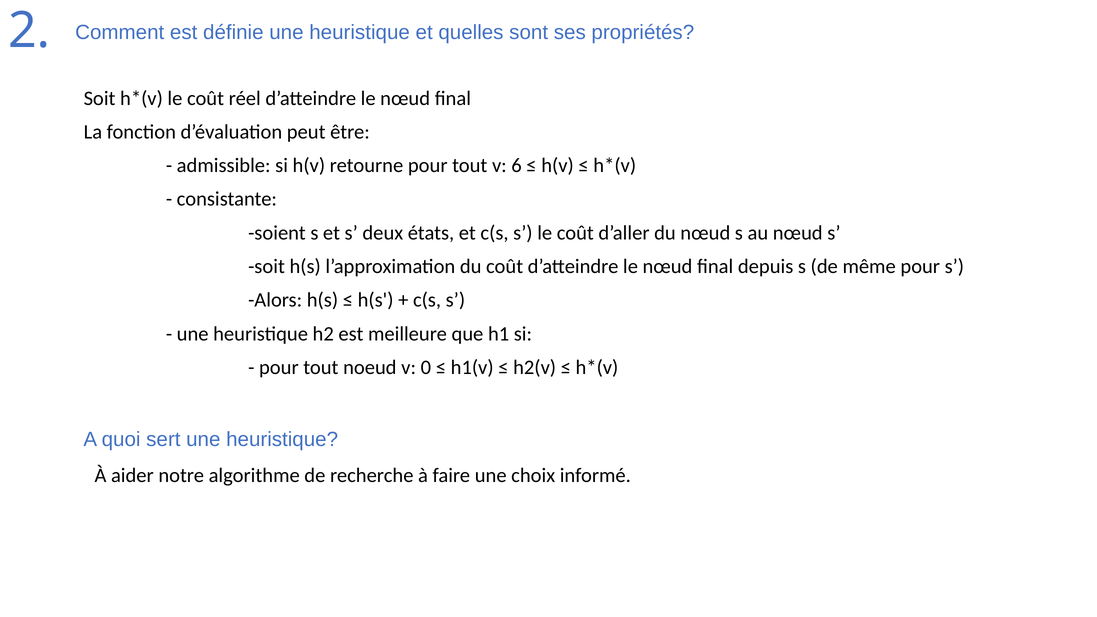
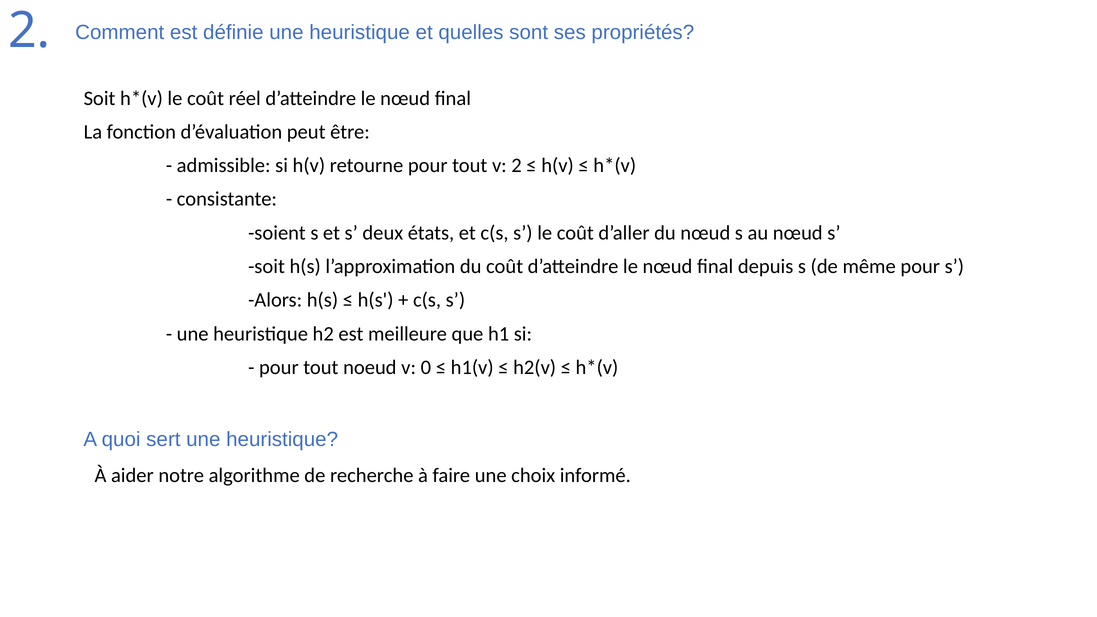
v 6: 6 -> 2
